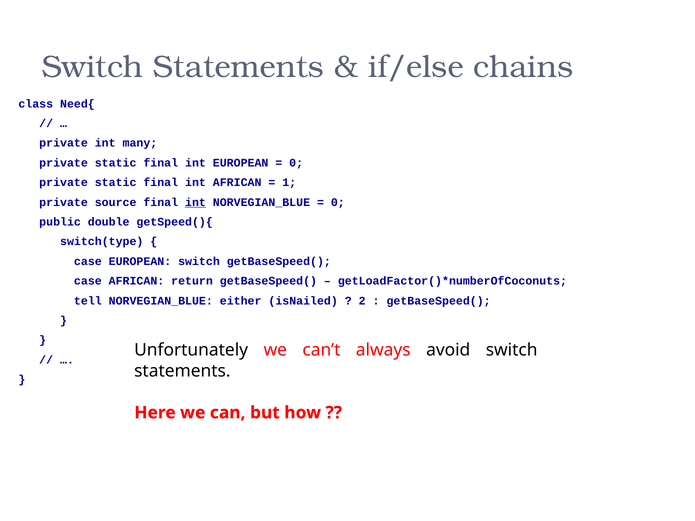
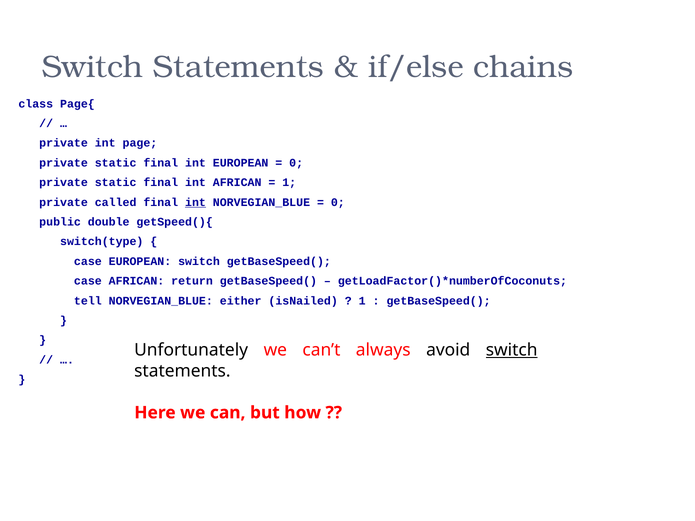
Need{: Need{ -> Page{
many: many -> page
source: source -> called
2 at (362, 301): 2 -> 1
switch at (512, 350) underline: none -> present
